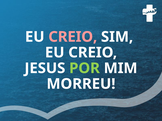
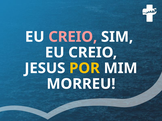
POR colour: light green -> yellow
